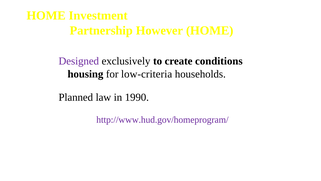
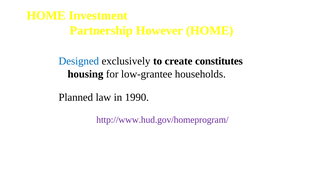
Designed colour: purple -> blue
conditions: conditions -> constitutes
low-criteria: low-criteria -> low-grantee
